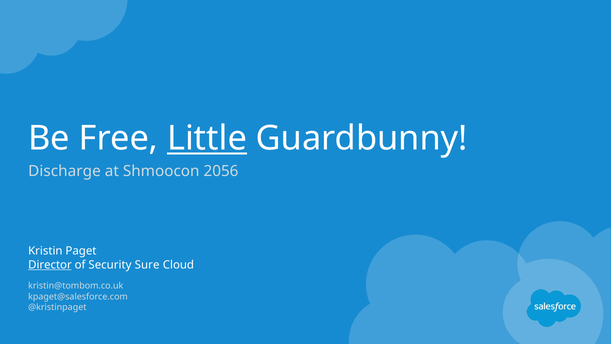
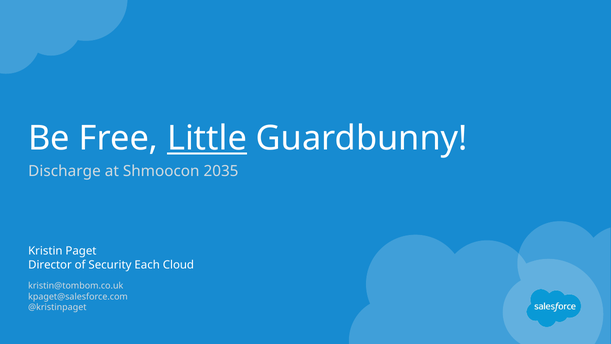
2056: 2056 -> 2035
Director underline: present -> none
Sure: Sure -> Each
